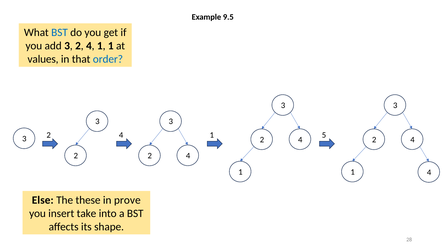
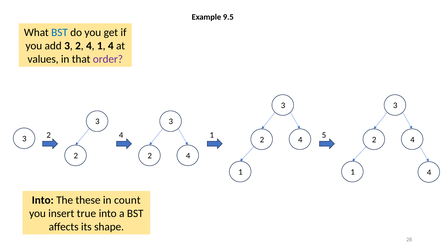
1 1: 1 -> 4
order colour: blue -> purple
Else at (43, 200): Else -> Into
prove: prove -> count
take: take -> true
